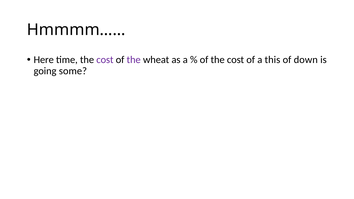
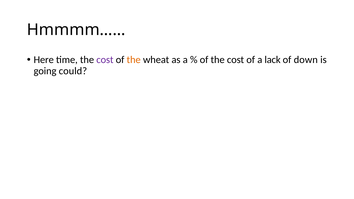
the at (134, 60) colour: purple -> orange
this: this -> lack
some: some -> could
